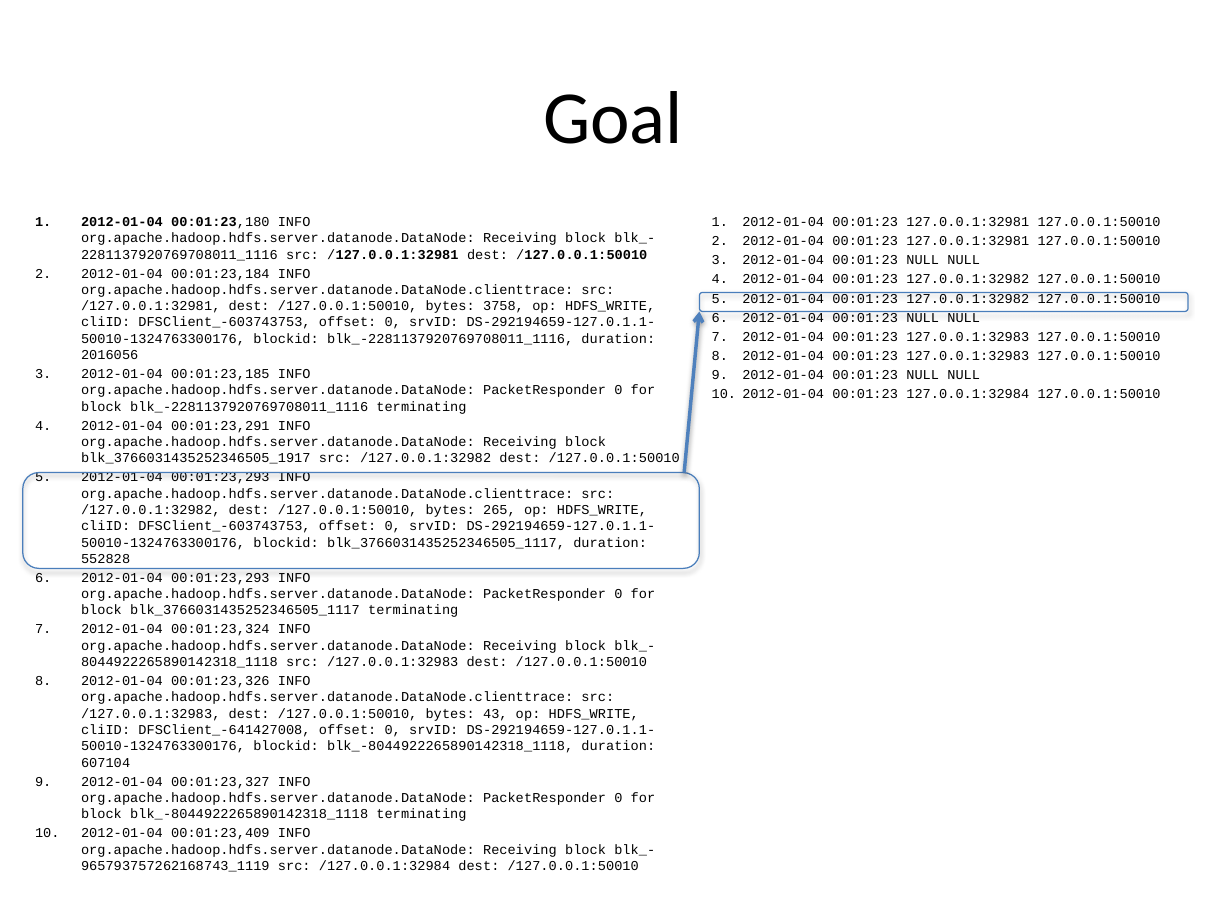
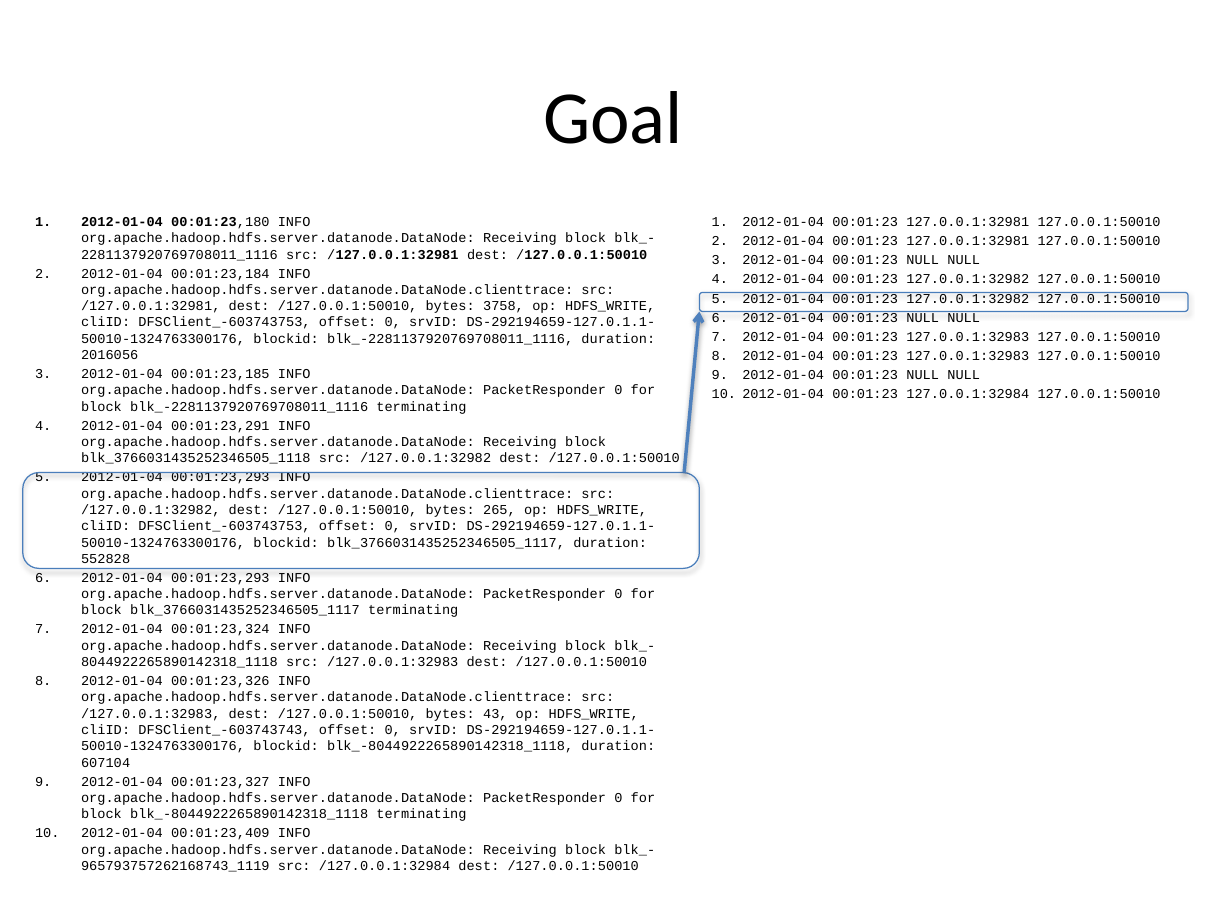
blk_3766031435252346505_1917: blk_3766031435252346505_1917 -> blk_3766031435252346505_1118
DFSClient_-641427008: DFSClient_-641427008 -> DFSClient_-603743743
